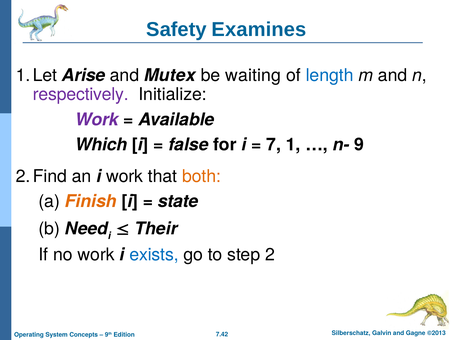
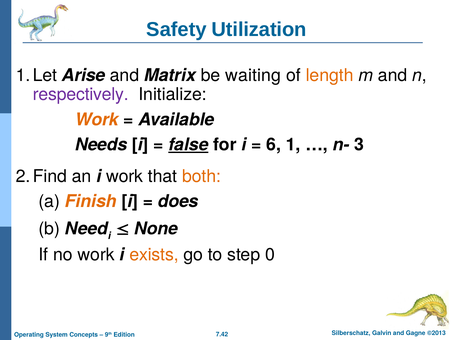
Examines: Examines -> Utilization
Mutex: Mutex -> Matrix
length colour: blue -> orange
Work at (97, 119) colour: purple -> orange
Which: Which -> Needs
false underline: none -> present
7: 7 -> 6
9: 9 -> 3
state: state -> does
Their: Their -> None
exists colour: blue -> orange
2: 2 -> 0
